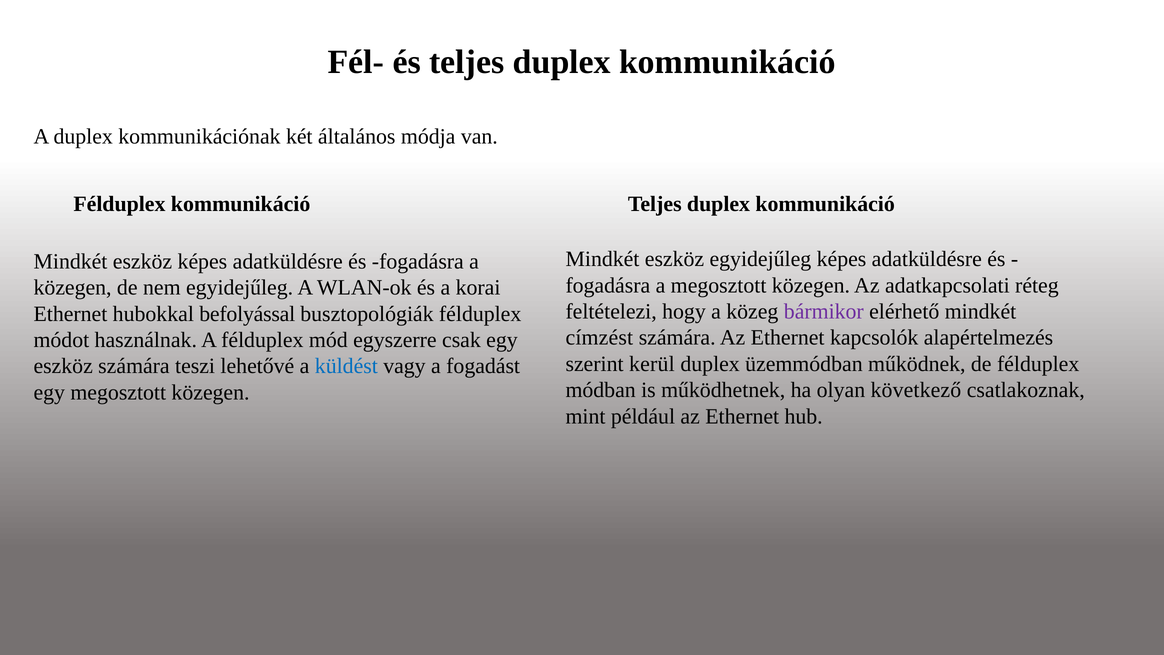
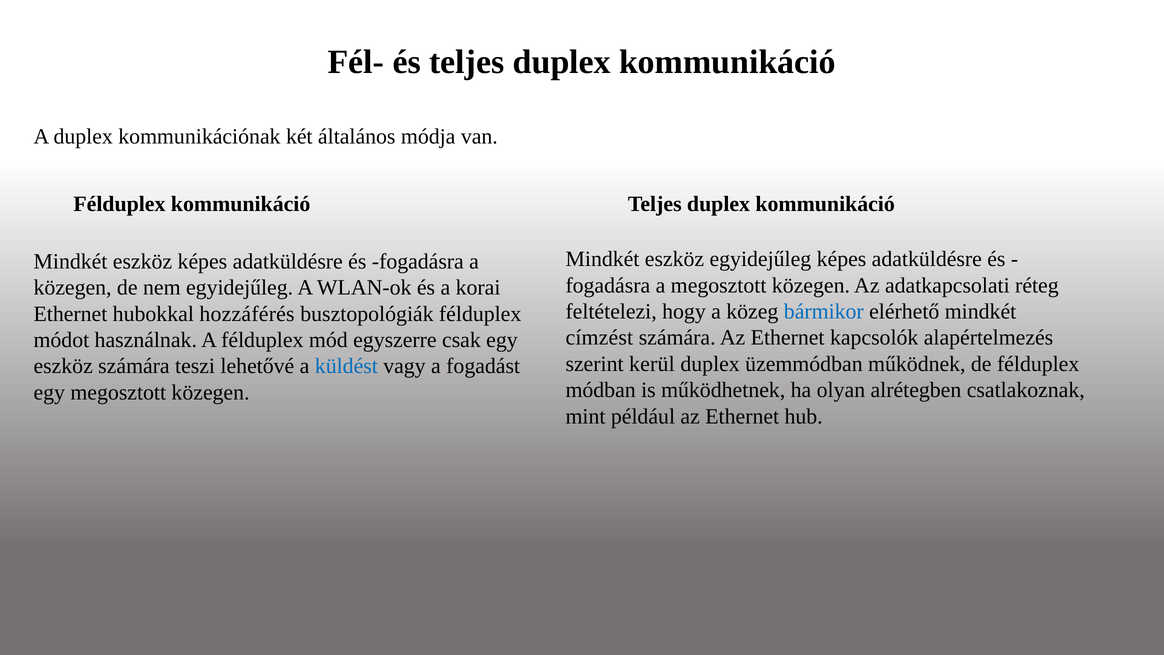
bármikor colour: purple -> blue
befolyással: befolyással -> hozzáférés
következő: következő -> alrétegben
